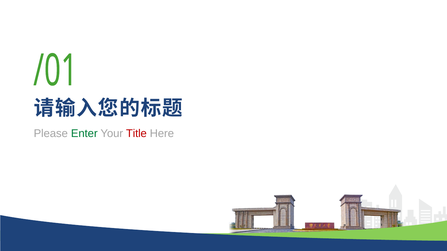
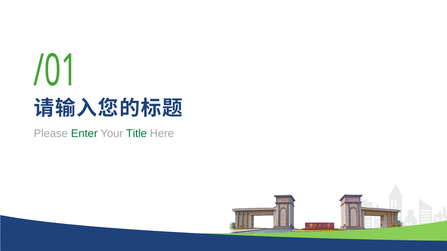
Title colour: red -> green
